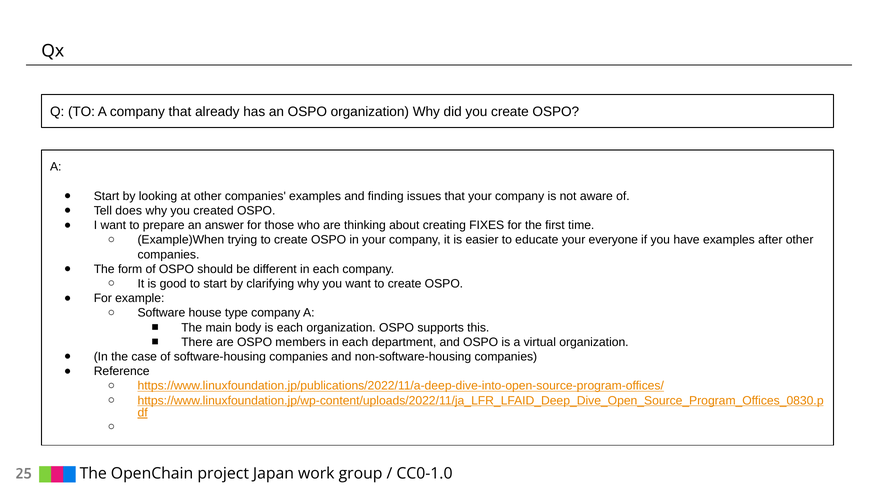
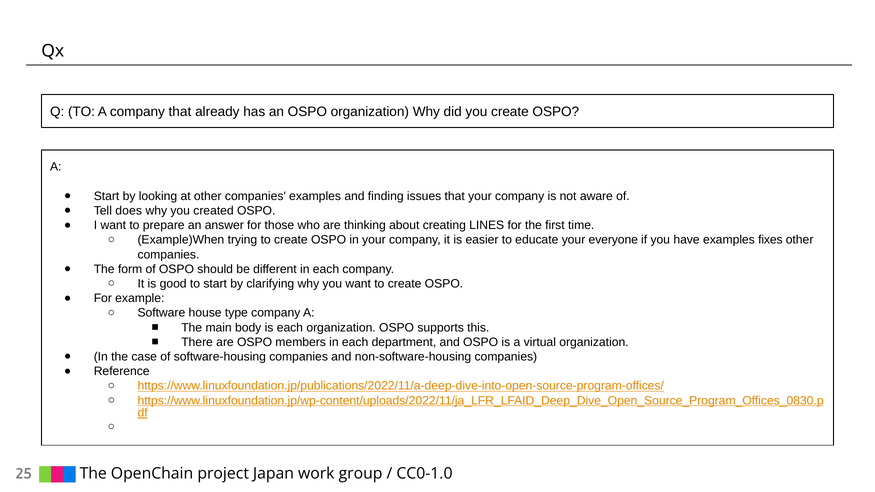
FIXES: FIXES -> LINES
after: after -> fixes
